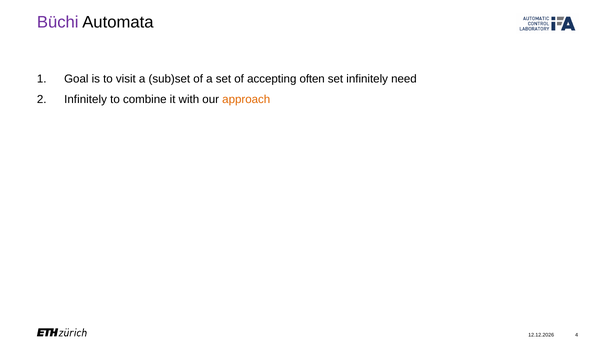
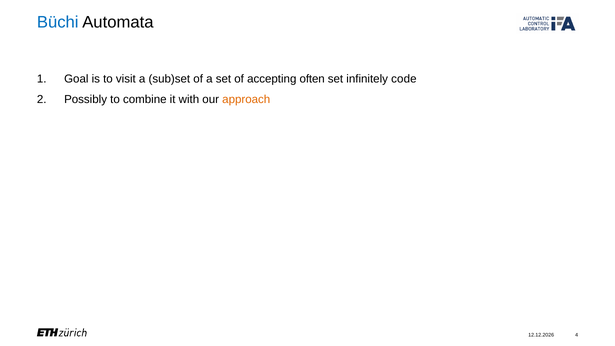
Büchi colour: purple -> blue
need: need -> code
Infinitely at (86, 99): Infinitely -> Possibly
